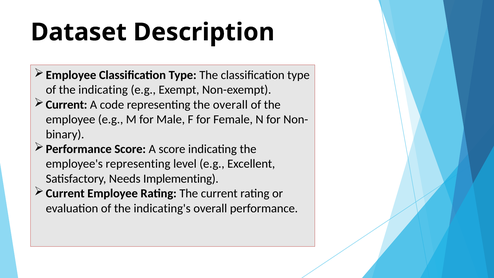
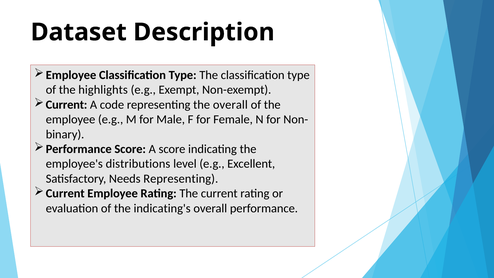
the indicating: indicating -> highlights
employee's representing: representing -> distributions
Needs Implementing: Implementing -> Representing
